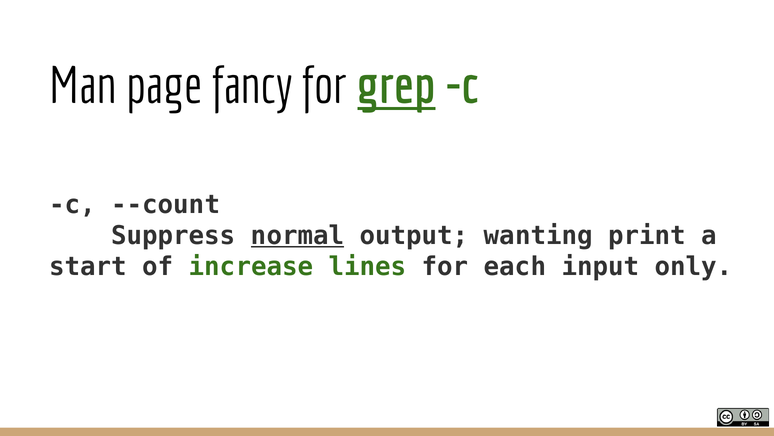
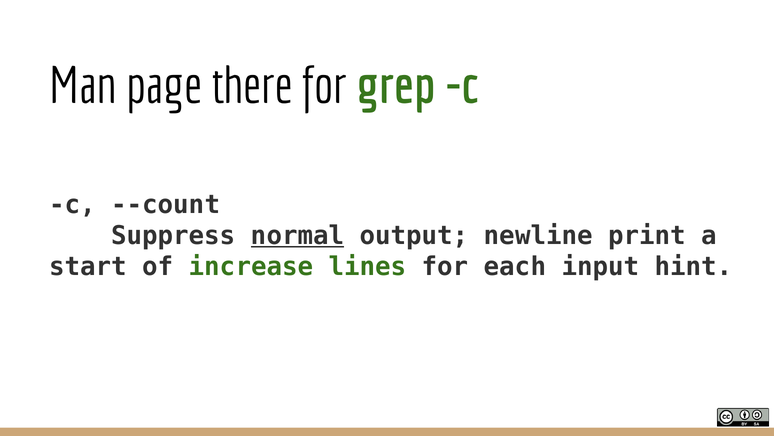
fancy: fancy -> there
grep underline: present -> none
wanting: wanting -> newline
only: only -> hint
